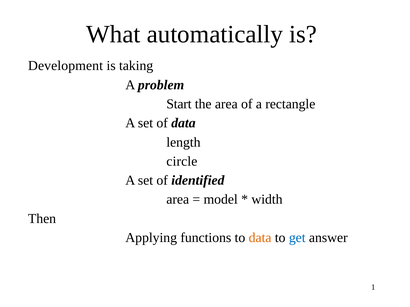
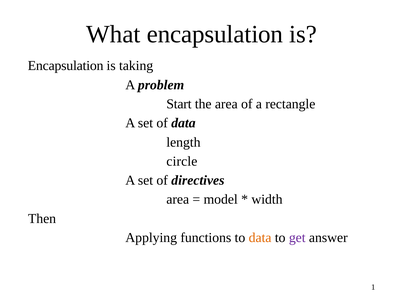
What automatically: automatically -> encapsulation
Development at (65, 66): Development -> Encapsulation
identified: identified -> directives
get colour: blue -> purple
